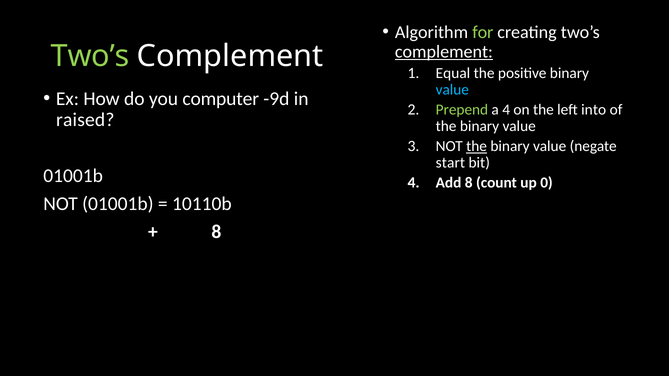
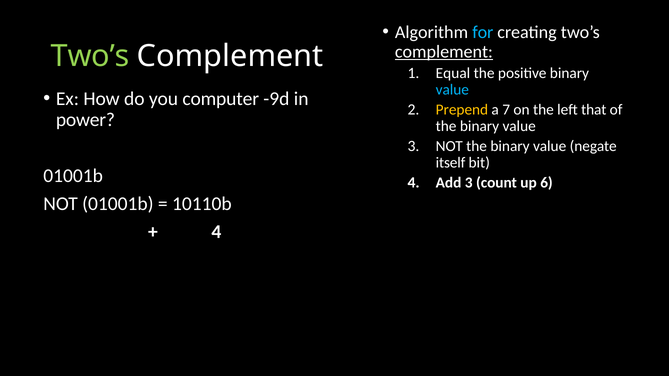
for colour: light green -> light blue
Prepend colour: light green -> yellow
a 4: 4 -> 7
into: into -> that
raised: raised -> power
the at (477, 146) underline: present -> none
start: start -> itself
Add 8: 8 -> 3
0: 0 -> 6
8 at (216, 232): 8 -> 4
